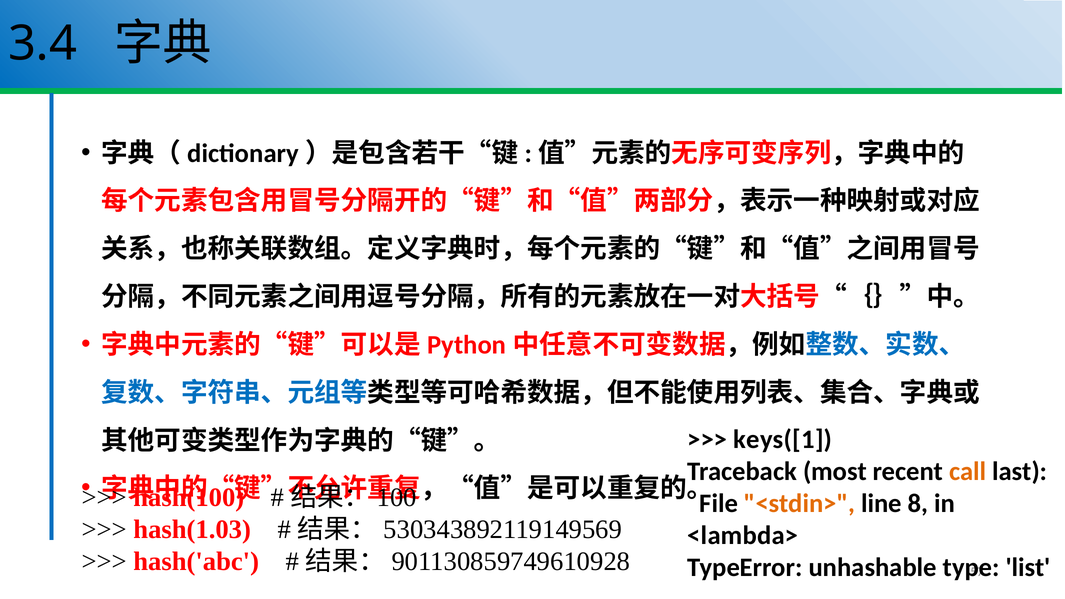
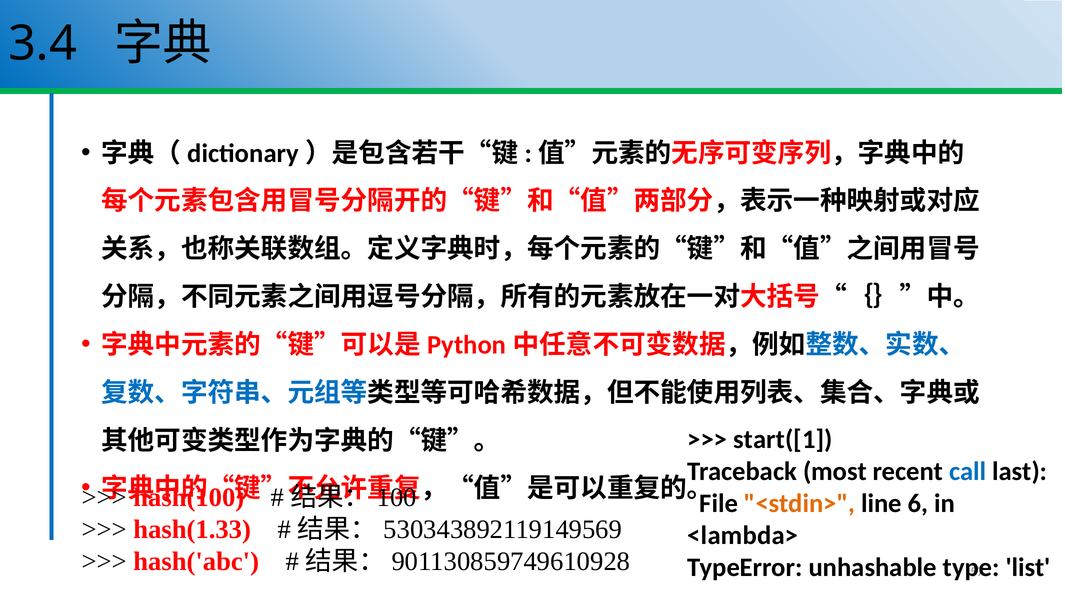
keys([1: keys([1 -> start([1
call colour: orange -> blue
8: 8 -> 6
hash(1.03: hash(1.03 -> hash(1.33
